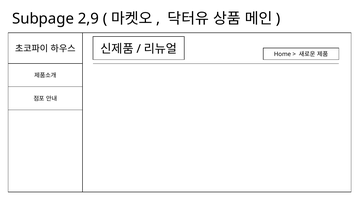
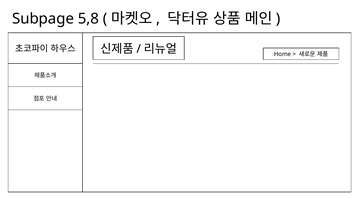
2,9: 2,9 -> 5,8
